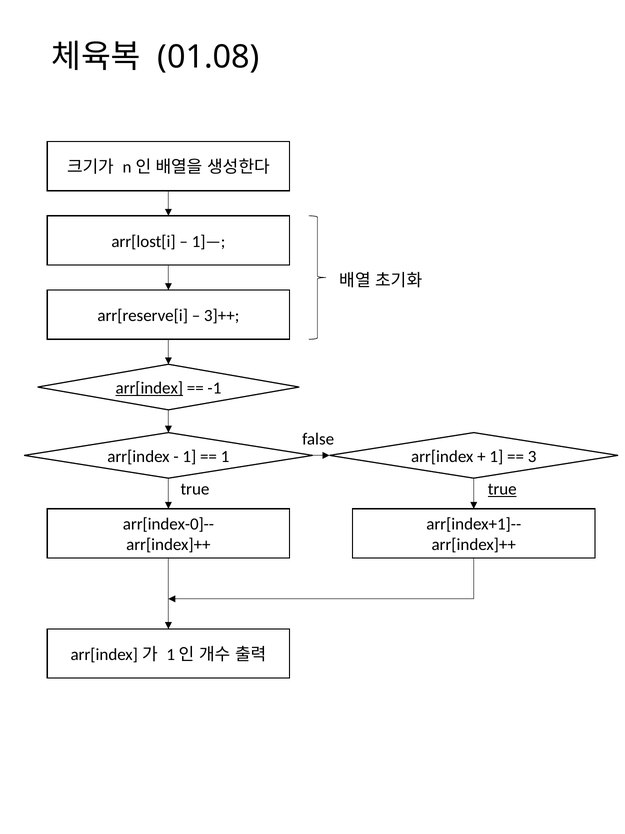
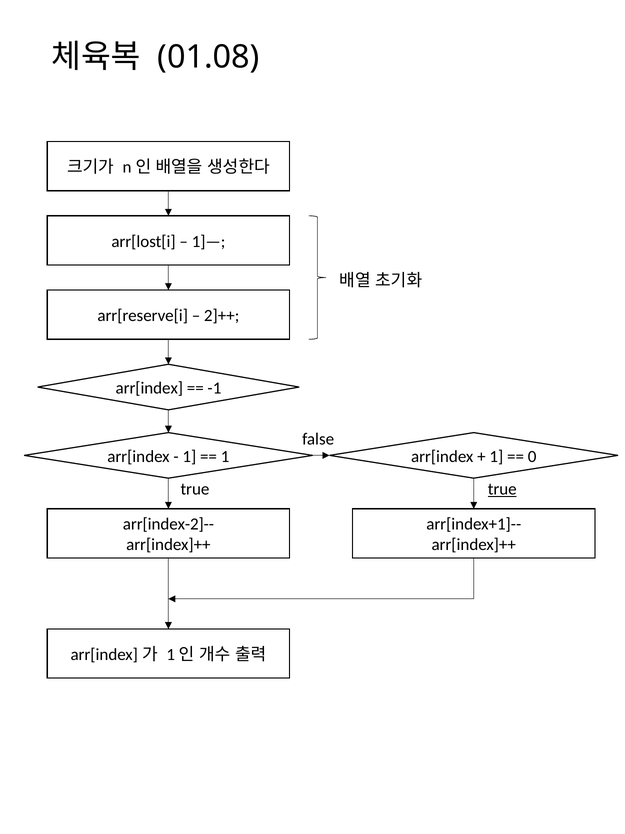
3]++: 3]++ -> 2]++
arr[index at (149, 388) underline: present -> none
3: 3 -> 0
arr[index-0]--: arr[index-0]-- -> arr[index-2]--
